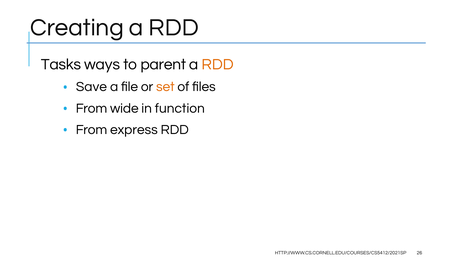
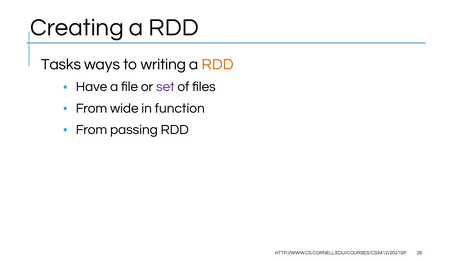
parent: parent -> writing
Save: Save -> Have
set colour: orange -> purple
express: express -> passing
